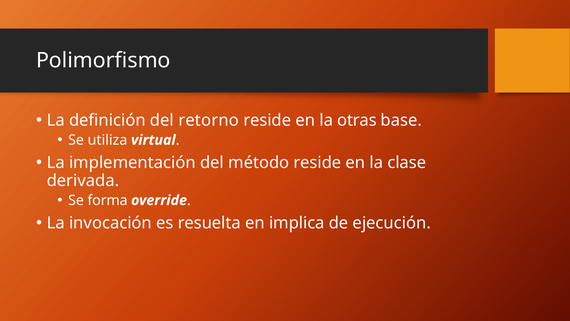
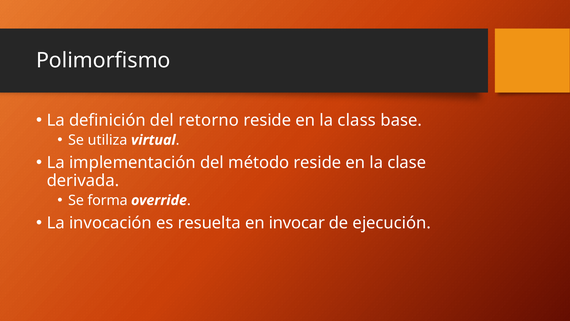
otras: otras -> class
implica: implica -> invocar
